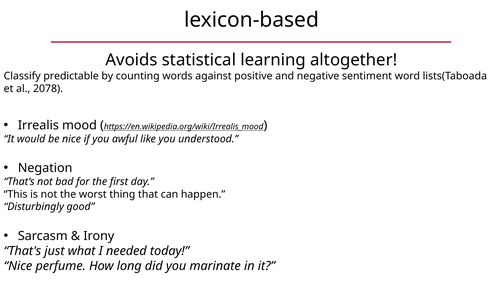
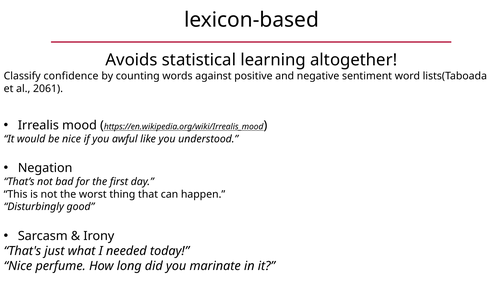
predictable: predictable -> confidence
2078: 2078 -> 2061
